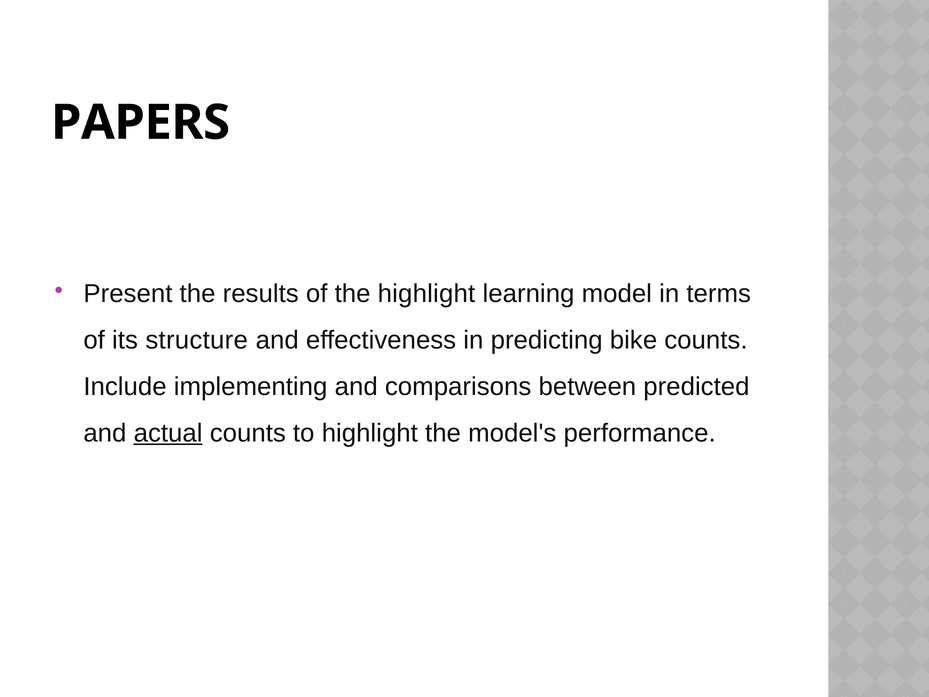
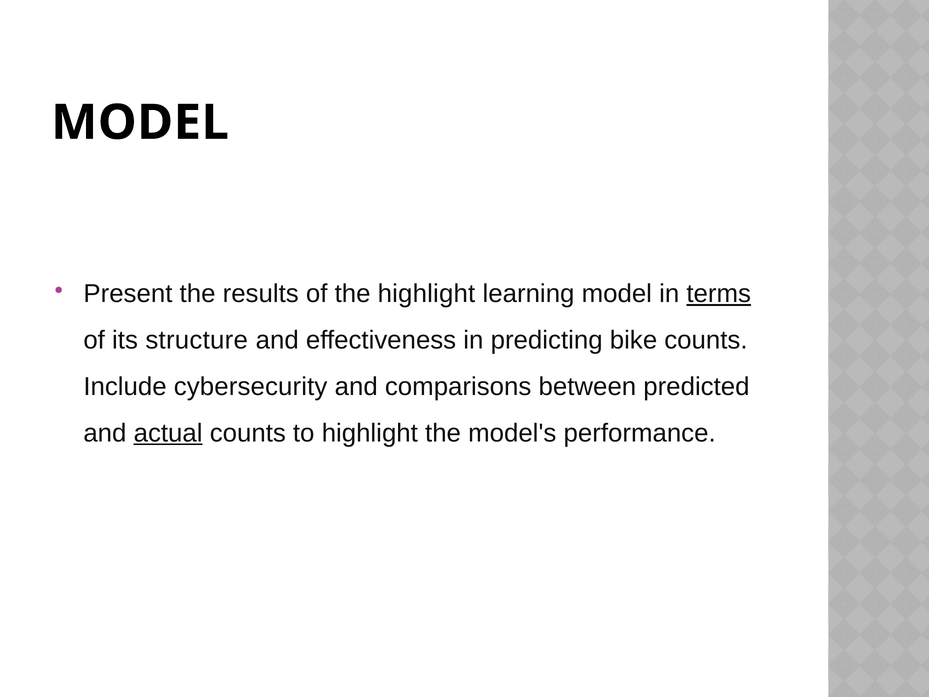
PAPERS at (141, 123): PAPERS -> MODEL
terms underline: none -> present
implementing: implementing -> cybersecurity
